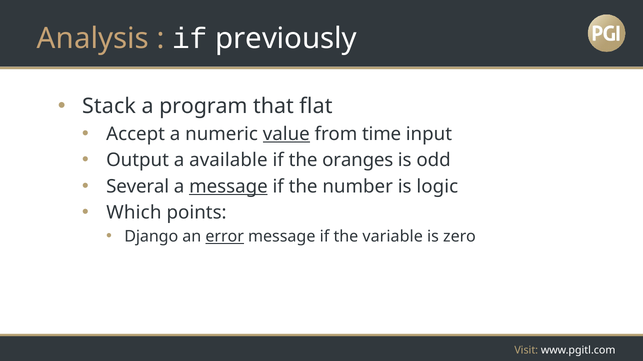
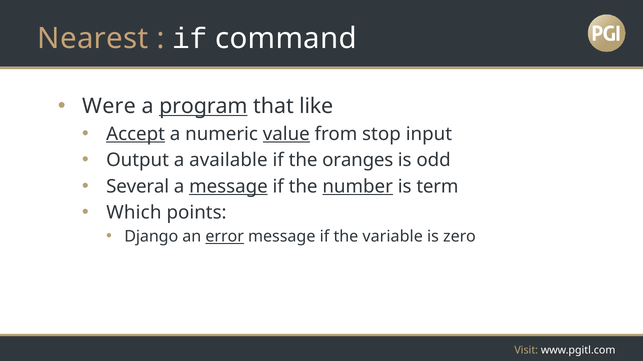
Analysis: Analysis -> Nearest
previously: previously -> command
Stack: Stack -> Were
program underline: none -> present
flat: flat -> like
Accept underline: none -> present
time: time -> stop
number underline: none -> present
logic: logic -> term
